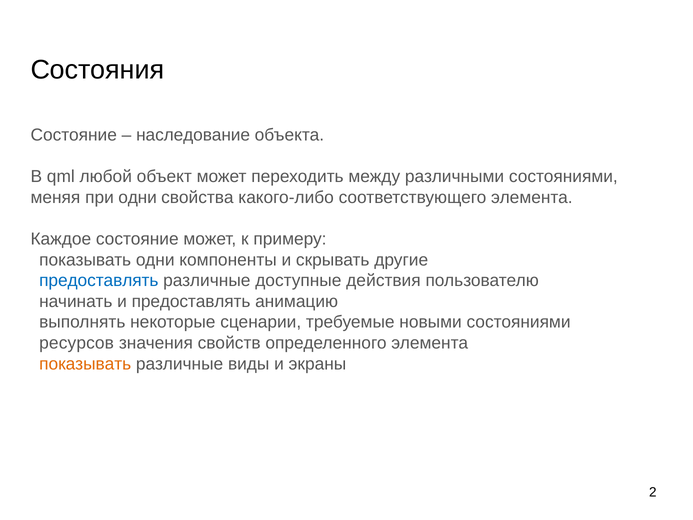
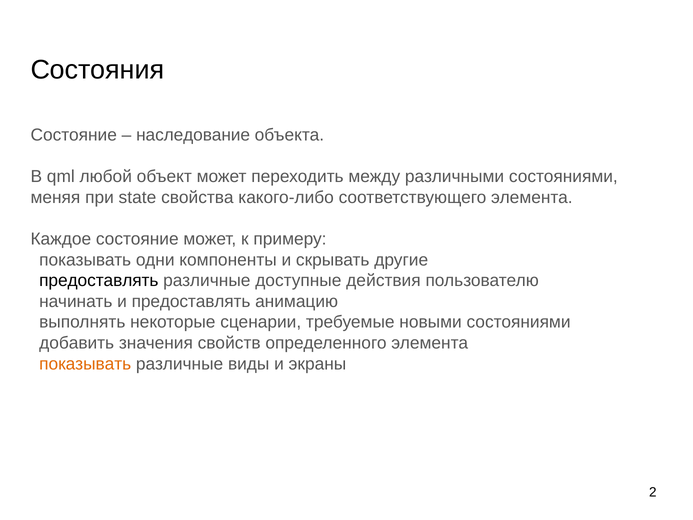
при одни: одни -> state
предоставлять at (99, 281) colour: blue -> black
ресурсов: ресурсов -> добавить
